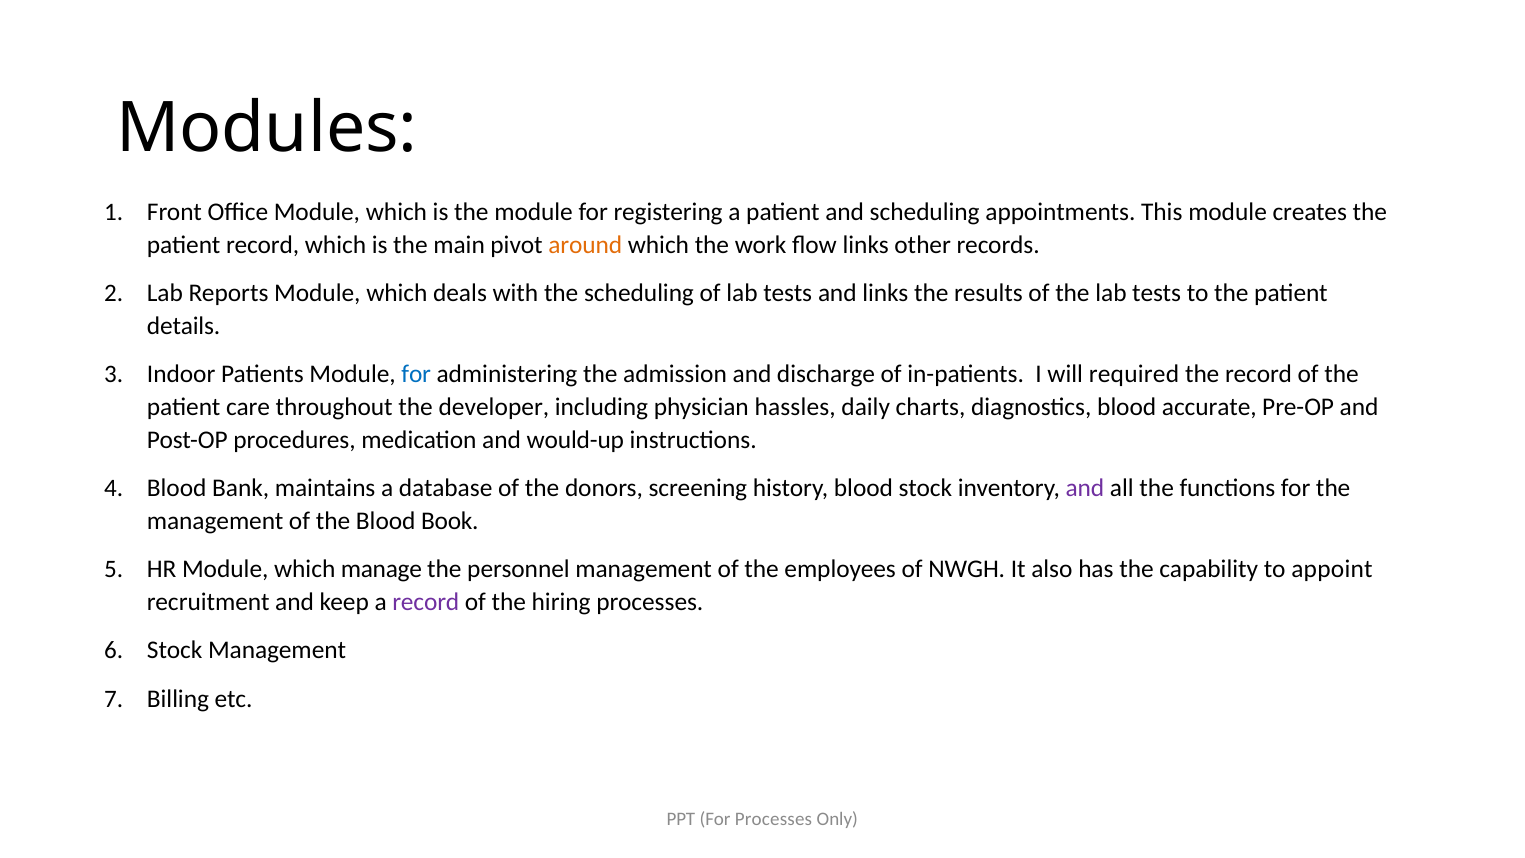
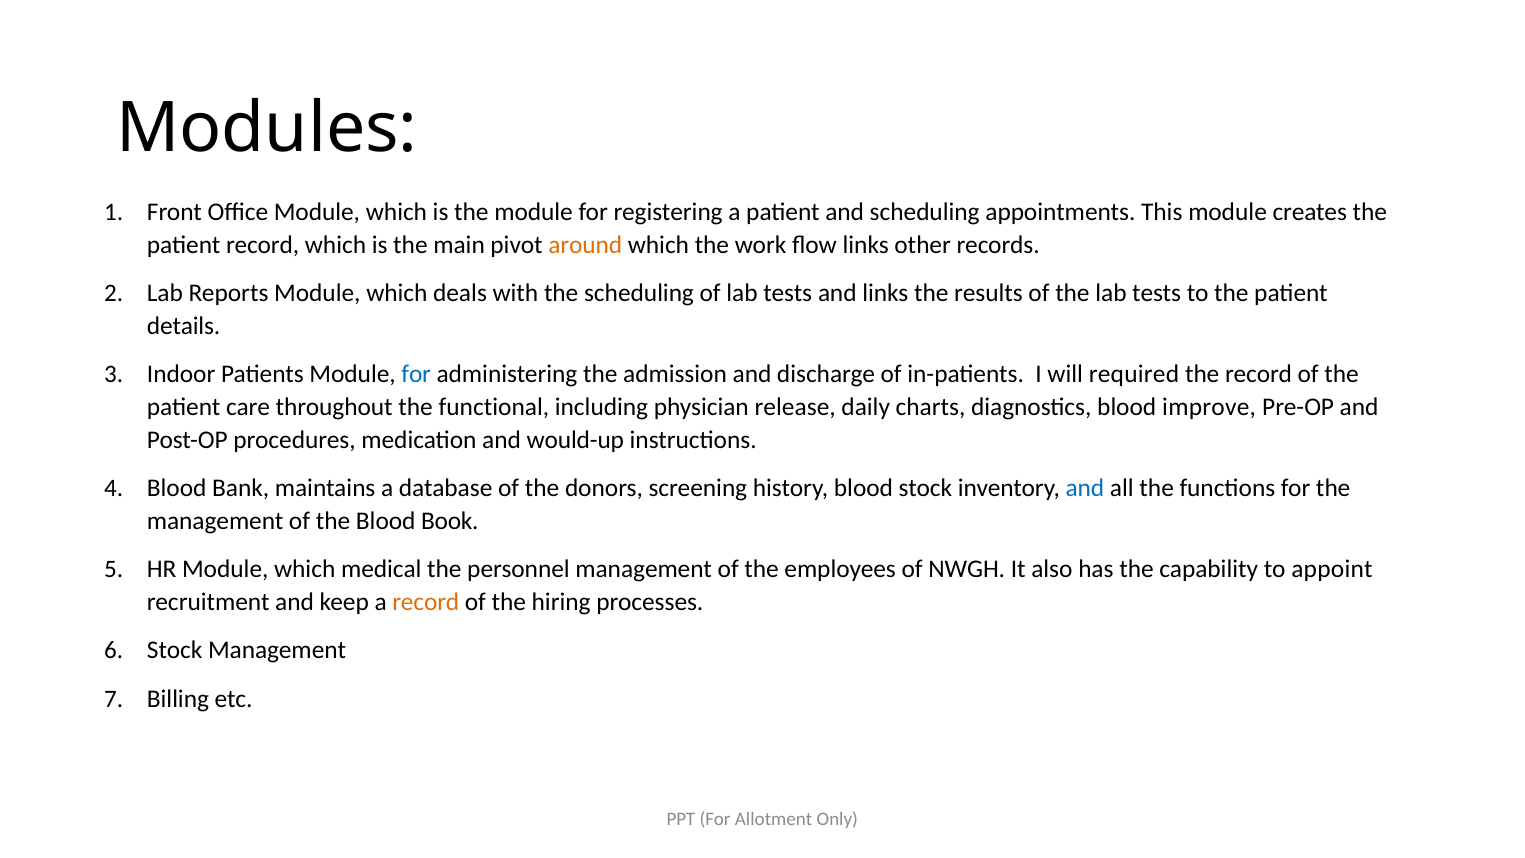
developer: developer -> functional
hassles: hassles -> release
accurate: accurate -> improve
and at (1085, 488) colour: purple -> blue
manage: manage -> medical
record at (426, 602) colour: purple -> orange
For Processes: Processes -> Allotment
